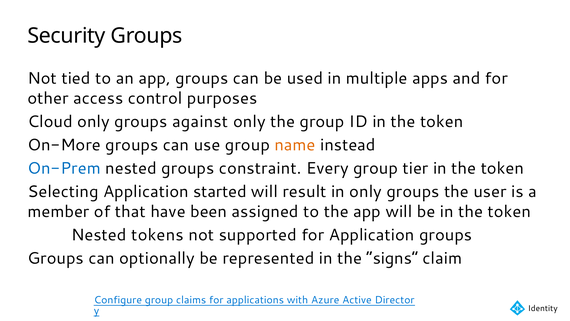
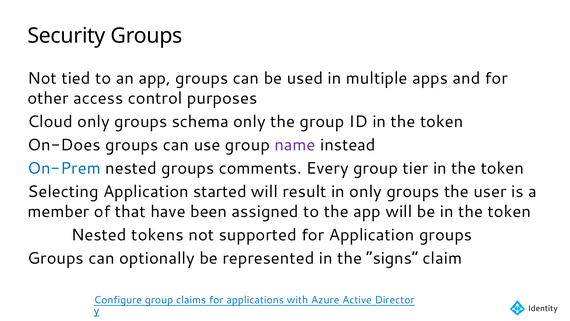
against: against -> schema
On-More: On-More -> On-Does
name colour: orange -> purple
constraint: constraint -> comments
